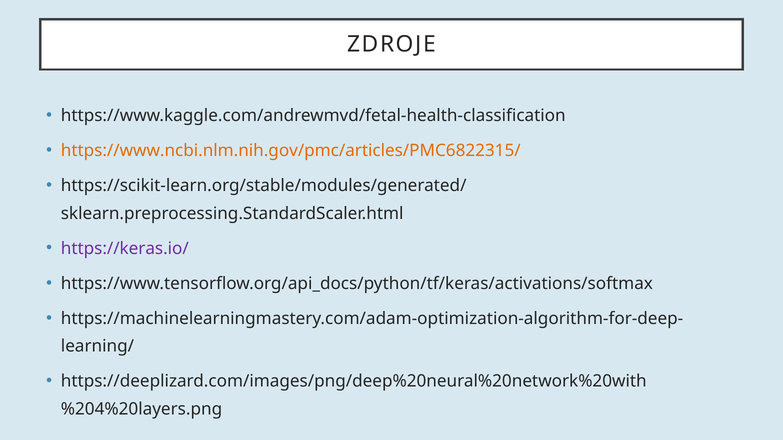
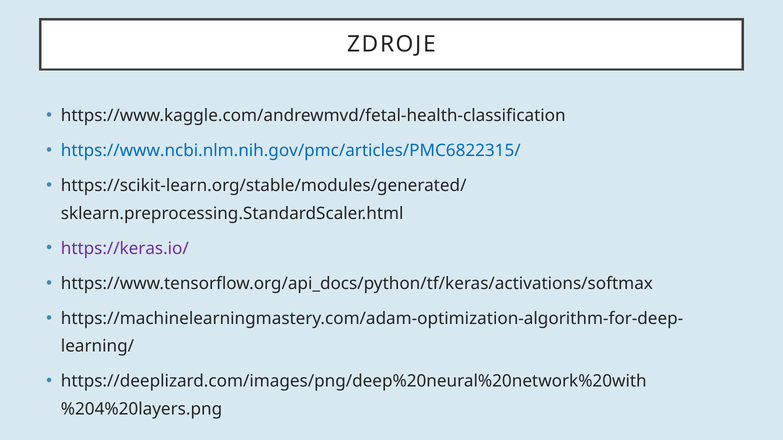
https://www.ncbi.nlm.nih.gov/pmc/articles/PMC6822315/ colour: orange -> blue
